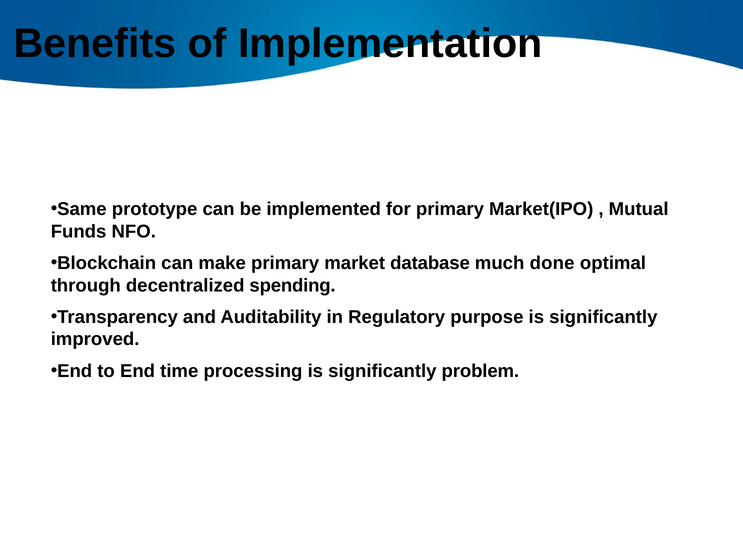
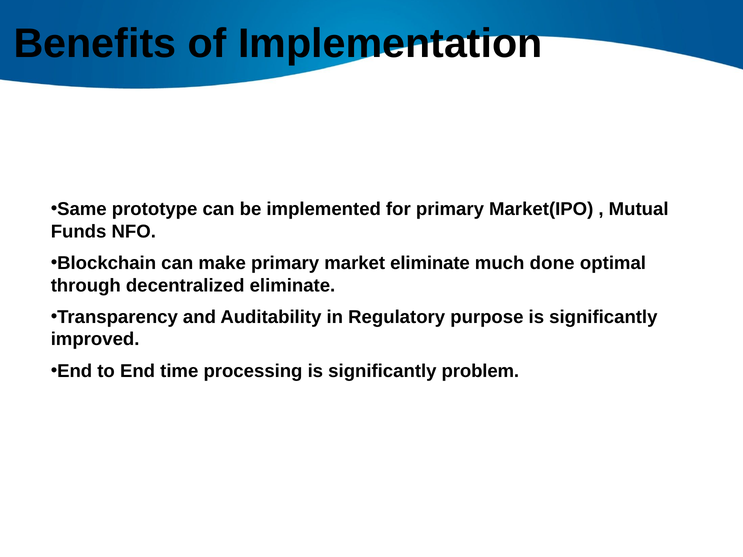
market database: database -> eliminate
decentralized spending: spending -> eliminate
